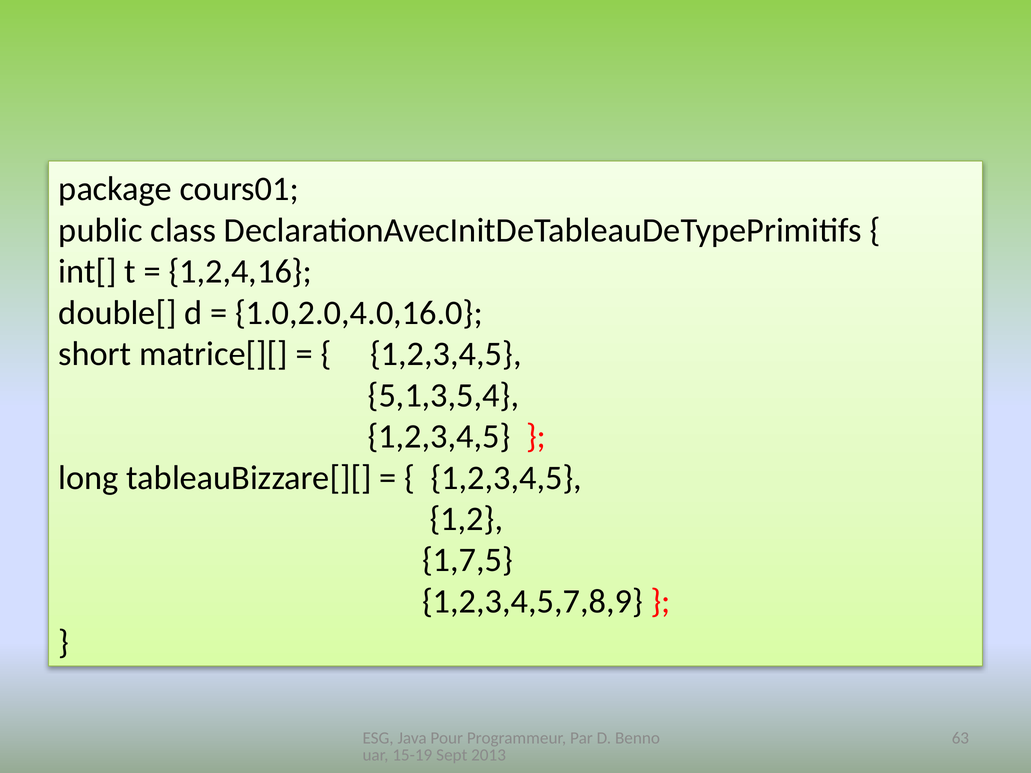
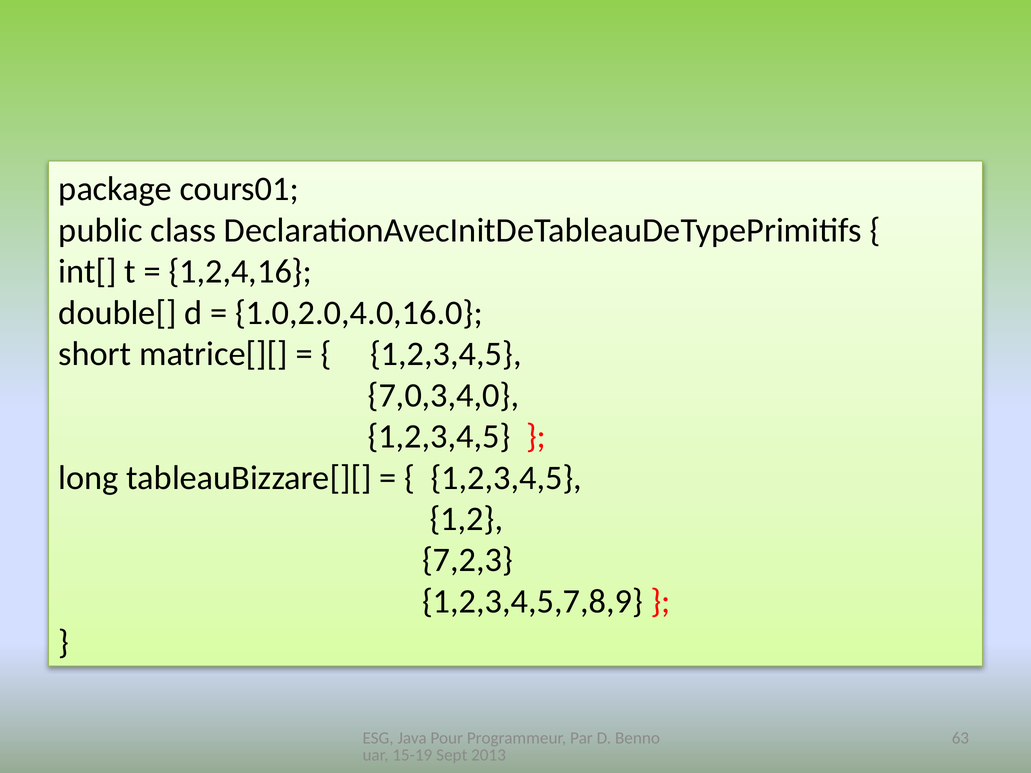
5,1,3,5,4: 5,1,3,5,4 -> 7,0,3,4,0
1,7,5: 1,7,5 -> 7,2,3
